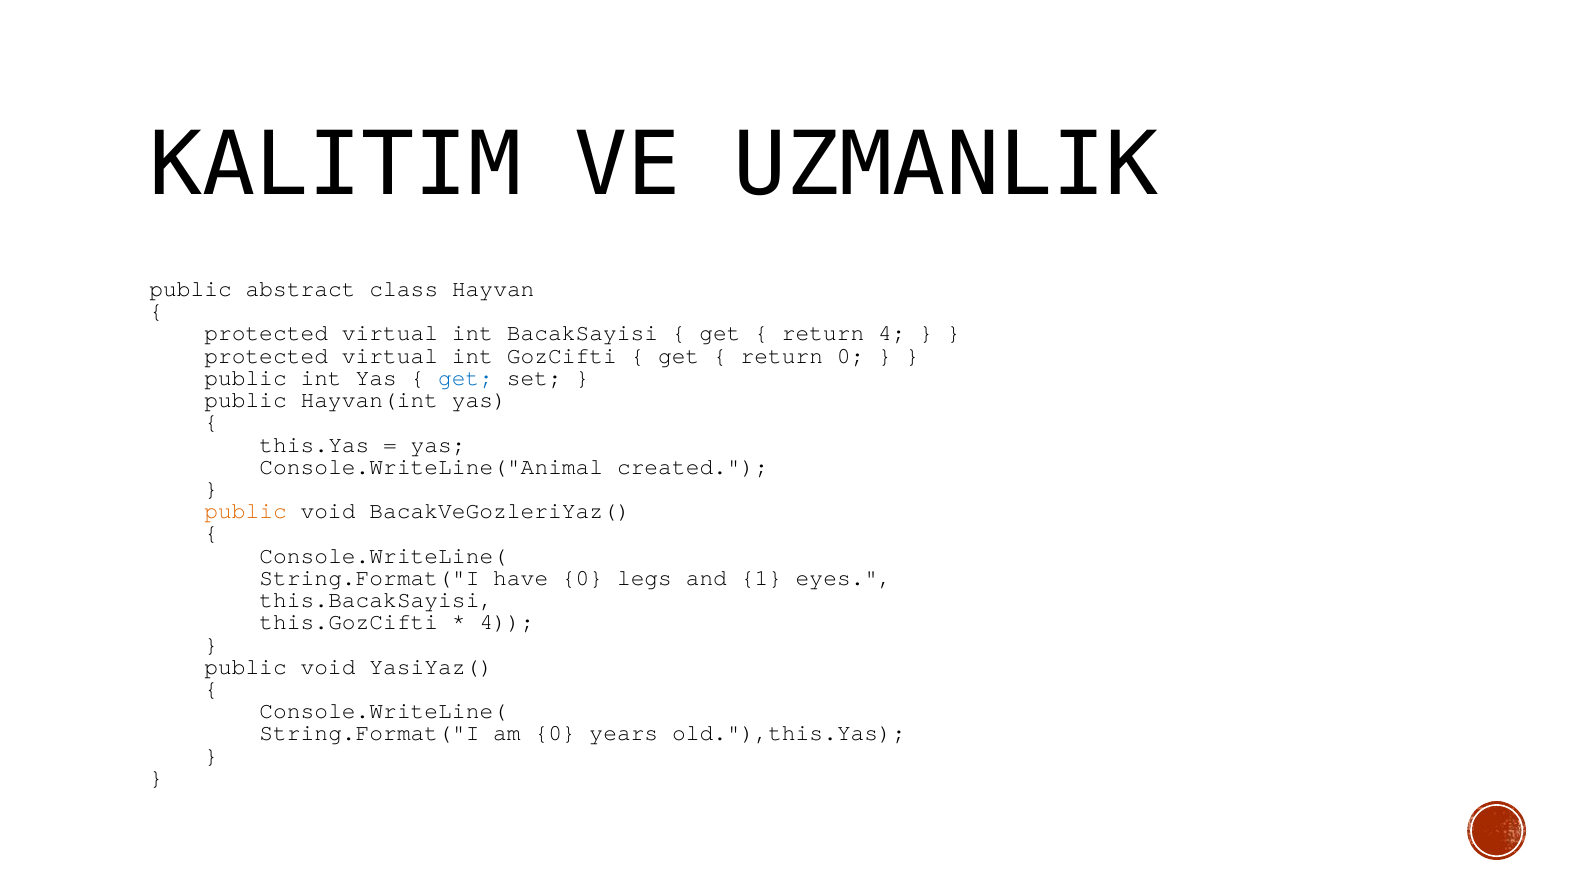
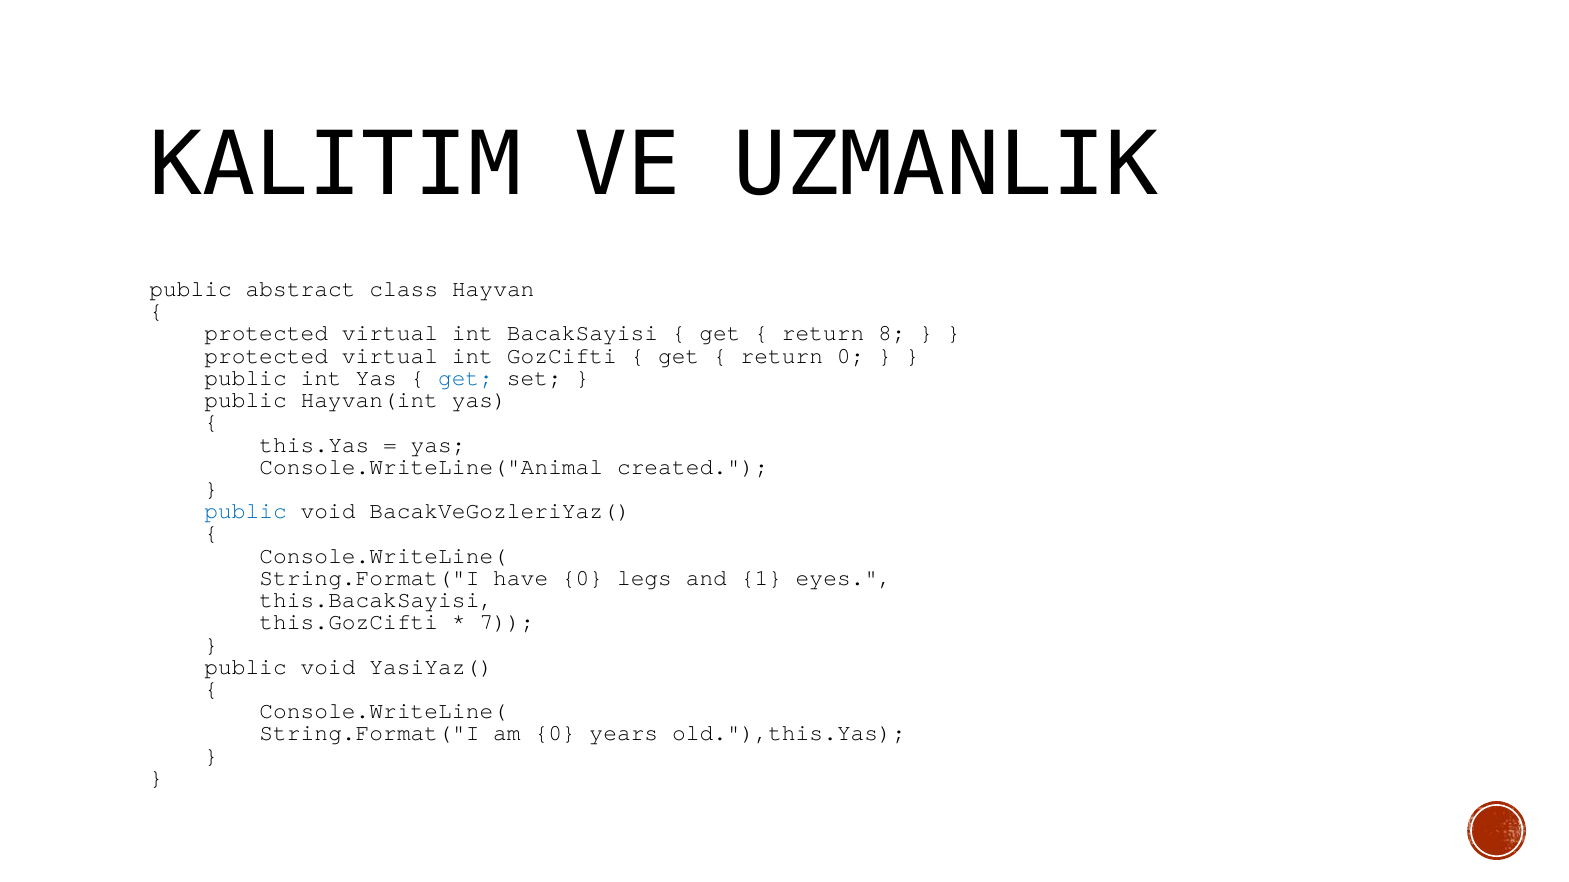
return 4: 4 -> 8
public at (246, 512) colour: orange -> blue
4 at (507, 623): 4 -> 7
